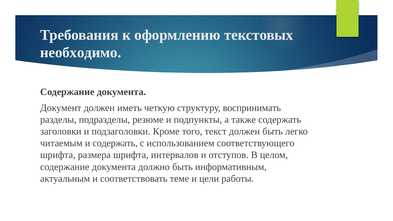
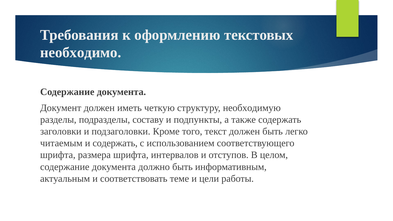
воспринимать: воспринимать -> необходимую
резюме: резюме -> составу
